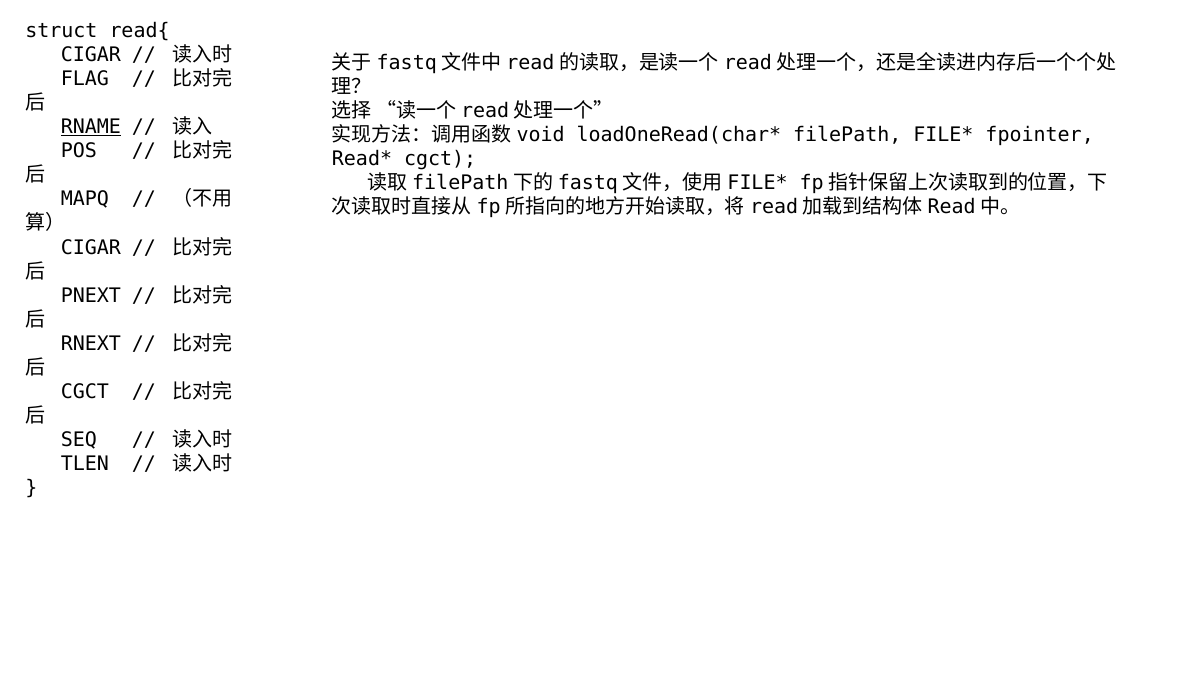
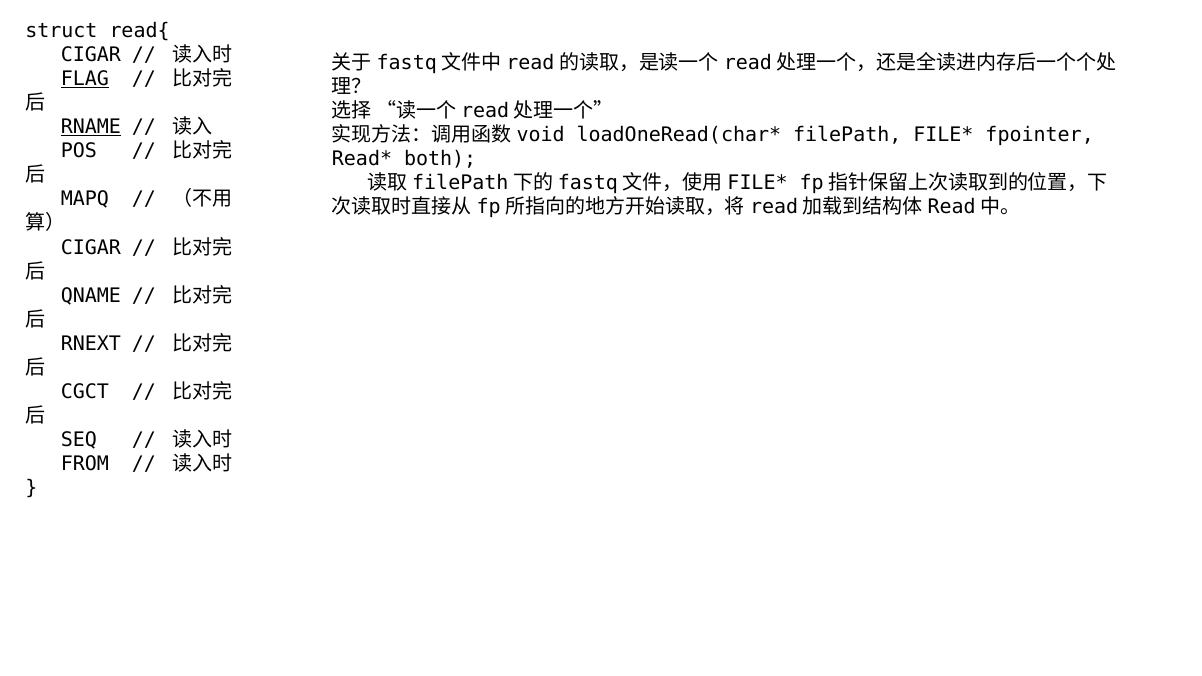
FLAG underline: none -> present
cgct at (440, 159): cgct -> both
PNEXT: PNEXT -> QNAME
TLEN: TLEN -> FROM
